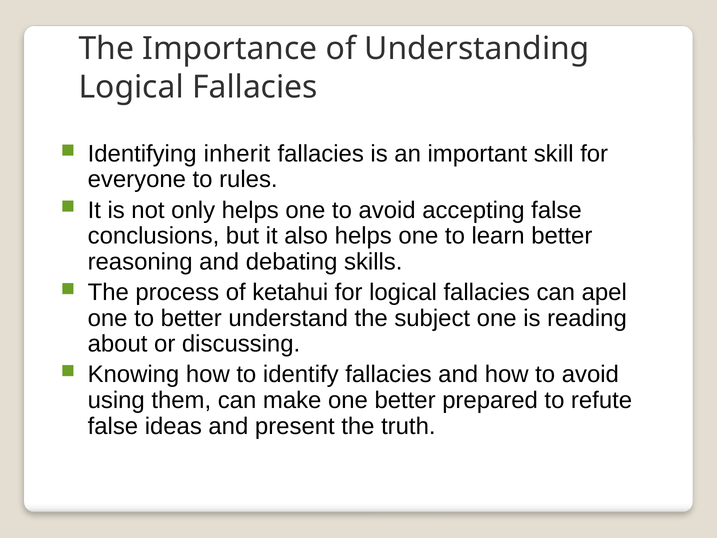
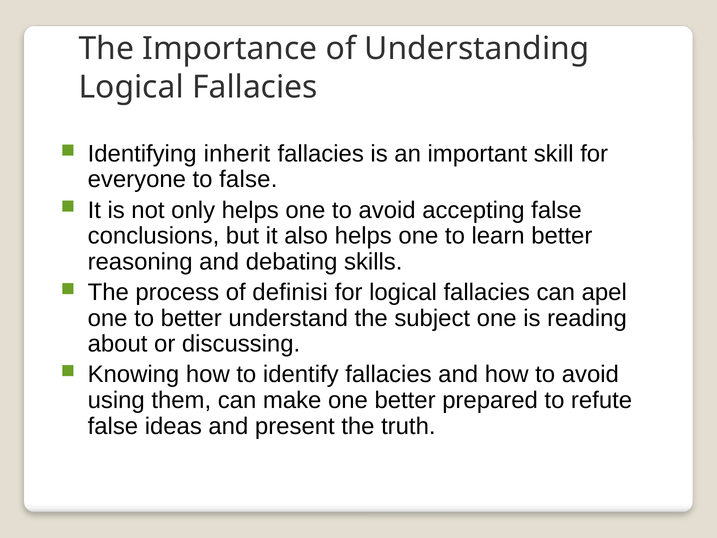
to rules: rules -> false
ketahui: ketahui -> definisi
